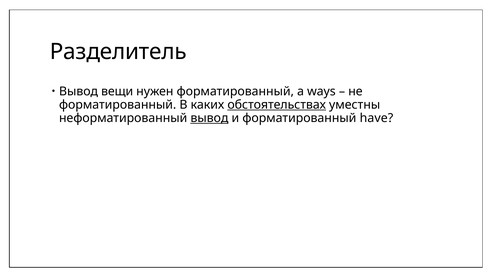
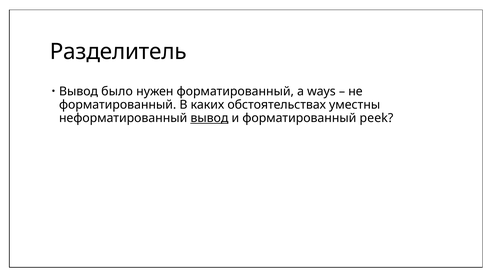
вещи: вещи -> было
обстоятельствах underline: present -> none
have: have -> peek
